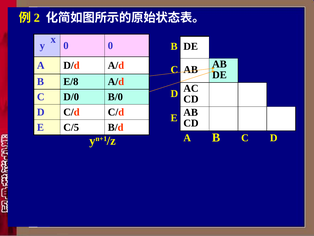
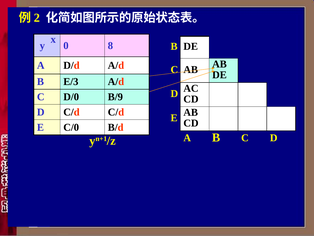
0 0: 0 -> 8
E/8: E/8 -> E/3
B/0: B/0 -> B/9
C/5: C/5 -> C/0
